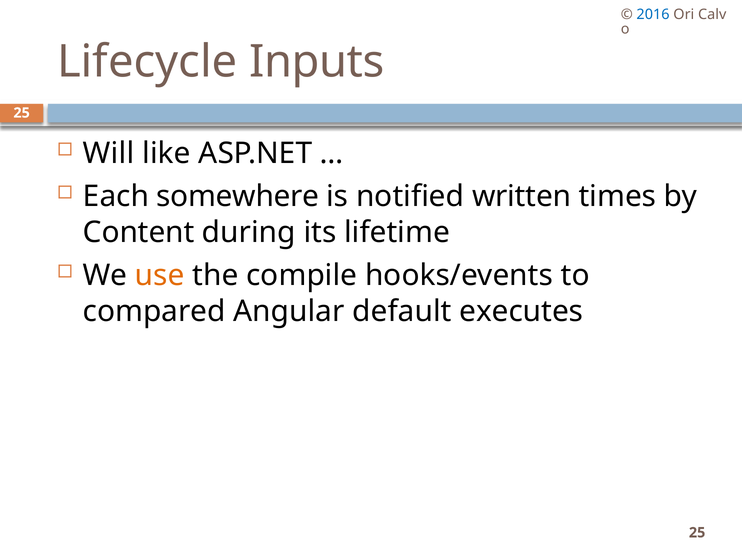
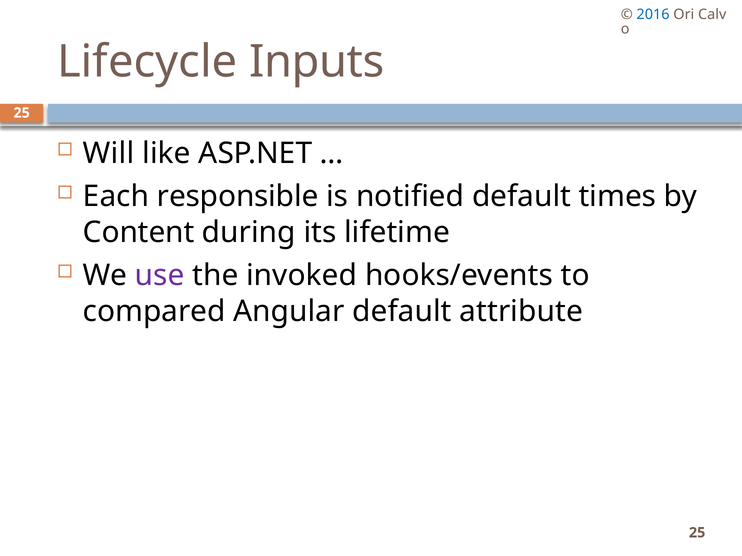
somewhere: somewhere -> responsible
notified written: written -> default
use colour: orange -> purple
compile: compile -> invoked
executes: executes -> attribute
